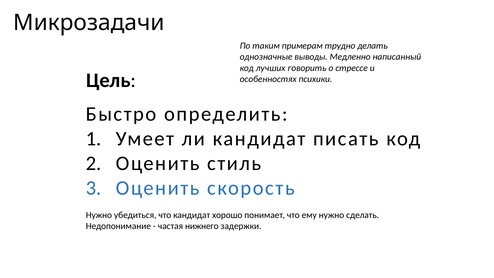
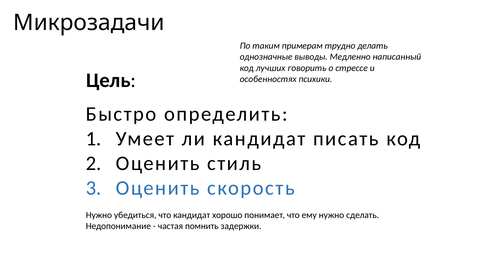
нижнего: нижнего -> помнить
